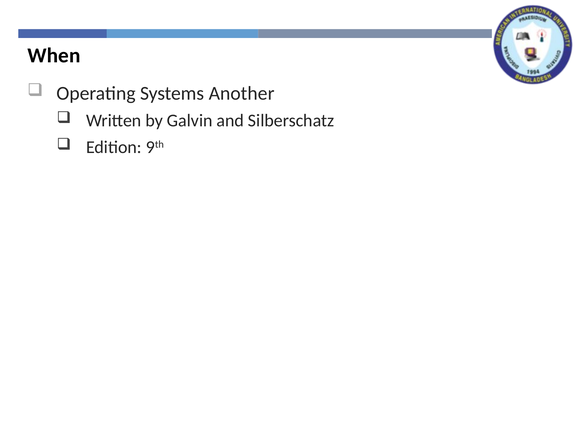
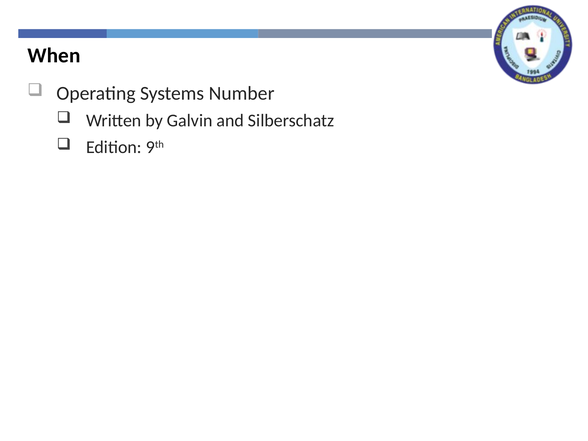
Another: Another -> Number
